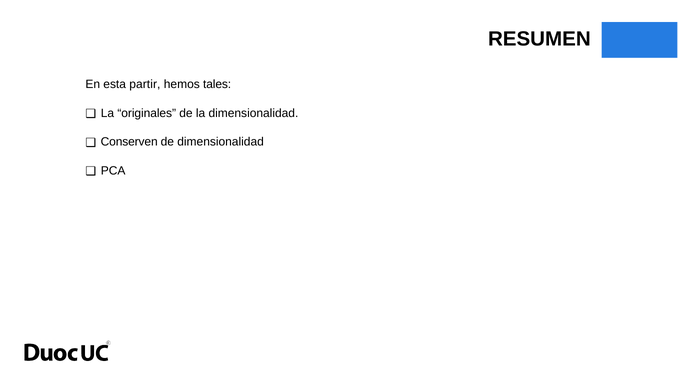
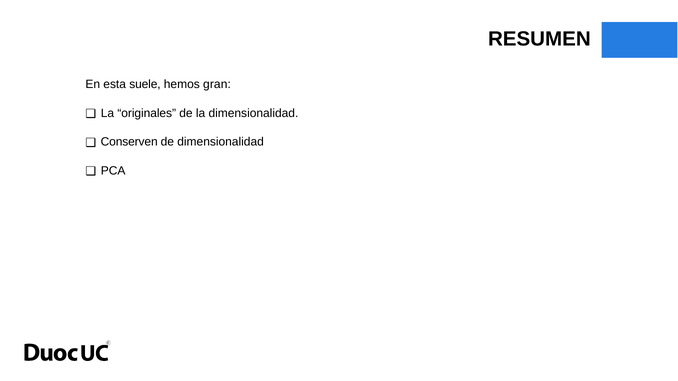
partir: partir -> suele
tales: tales -> gran
